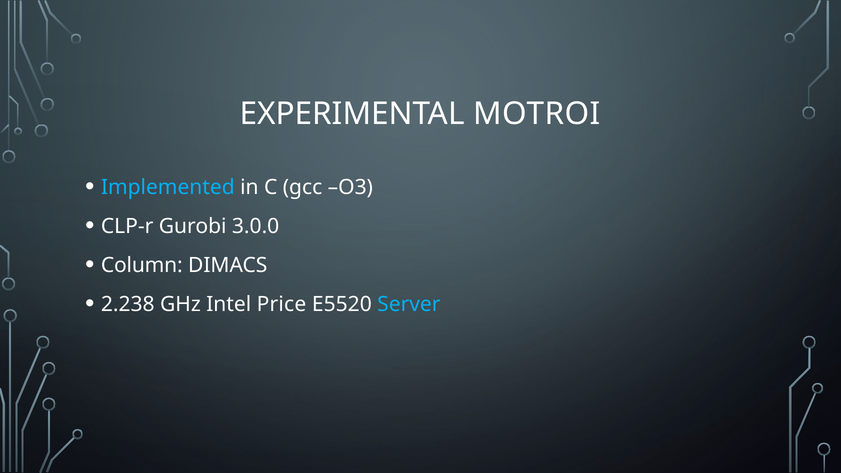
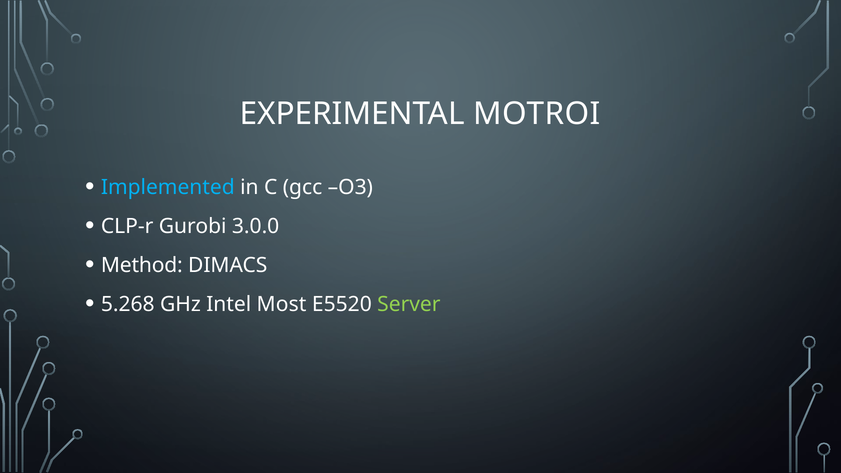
Column: Column -> Method
2.238: 2.238 -> 5.268
Price: Price -> Most
Server colour: light blue -> light green
